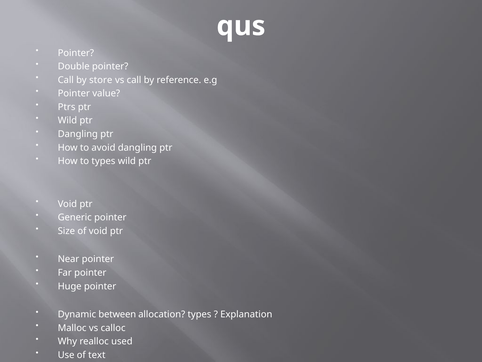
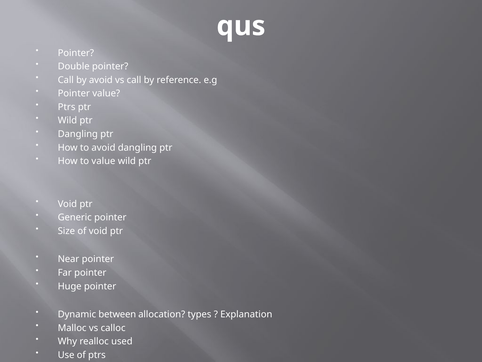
by store: store -> avoid
to types: types -> value
of text: text -> ptrs
